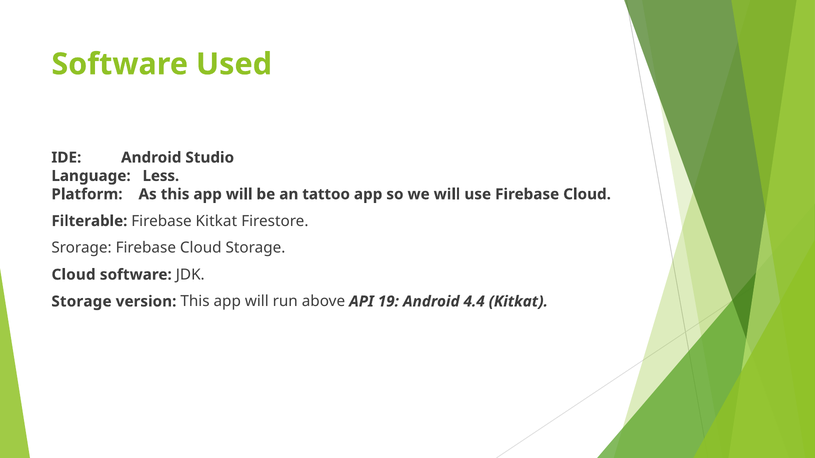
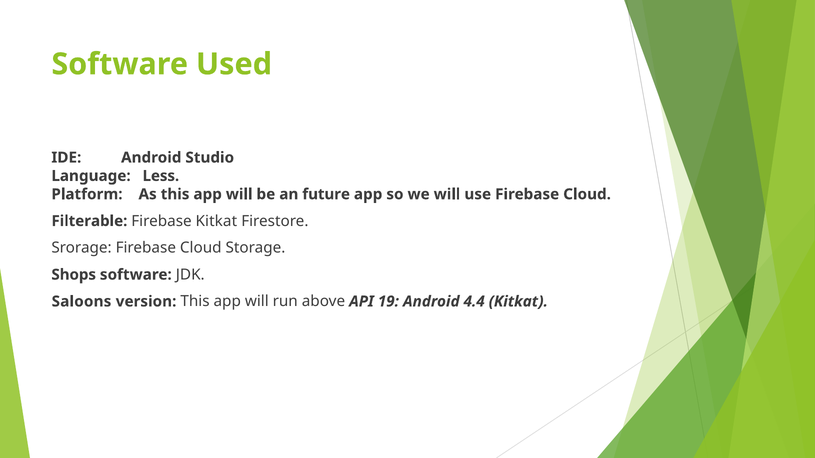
tattoo: tattoo -> future
Cloud at (74, 275): Cloud -> Shops
Storage at (81, 302): Storage -> Saloons
